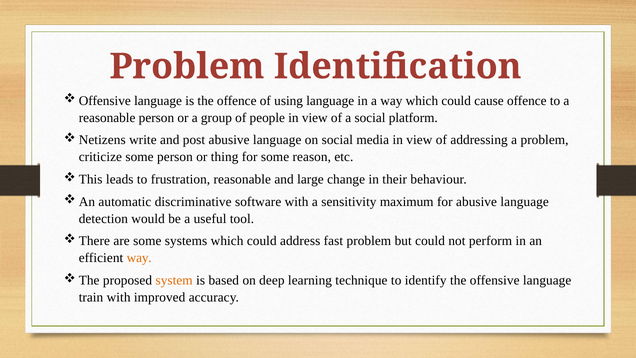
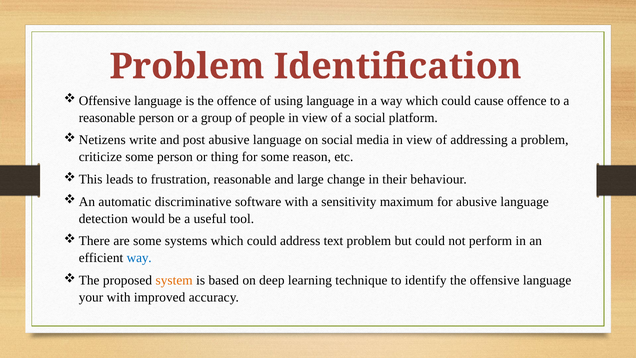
fast: fast -> text
way at (139, 258) colour: orange -> blue
train: train -> your
